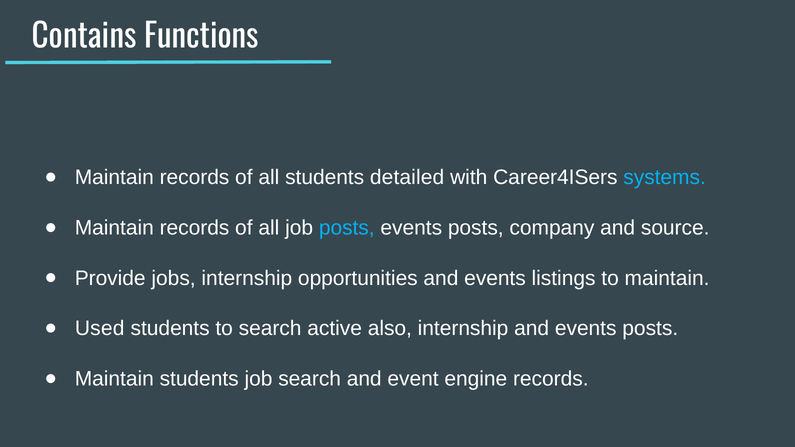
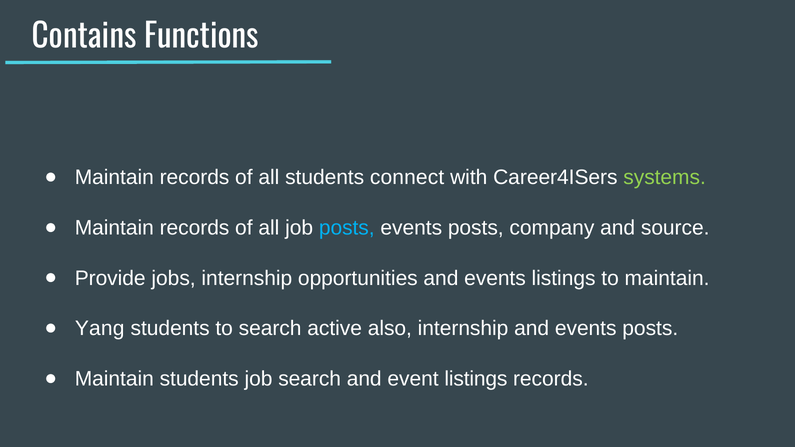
detailed: detailed -> connect
systems colour: light blue -> light green
Used: Used -> Yang
event engine: engine -> listings
